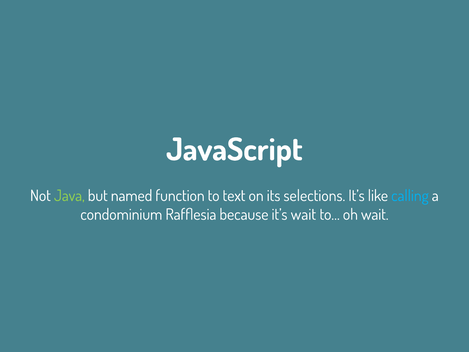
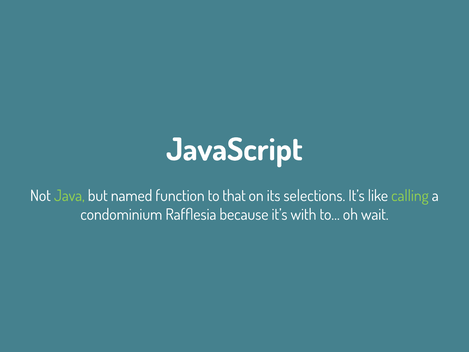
text: text -> that
calling colour: light blue -> light green
it’s wait: wait -> with
